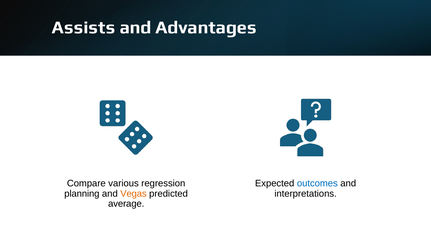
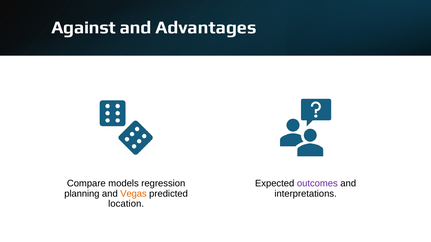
Assists: Assists -> Against
various: various -> models
outcomes colour: blue -> purple
average: average -> location
